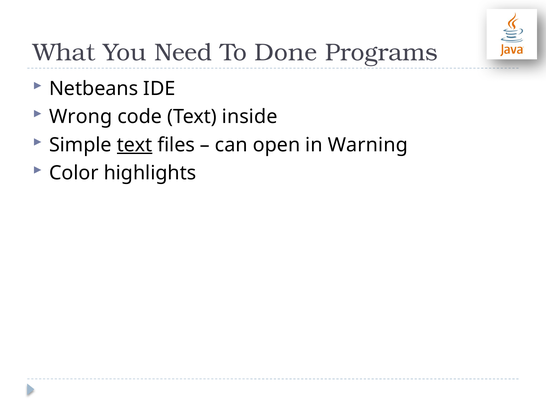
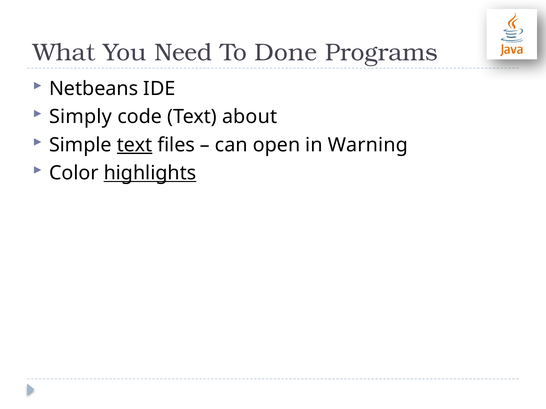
Wrong: Wrong -> Simply
inside: inside -> about
highlights underline: none -> present
